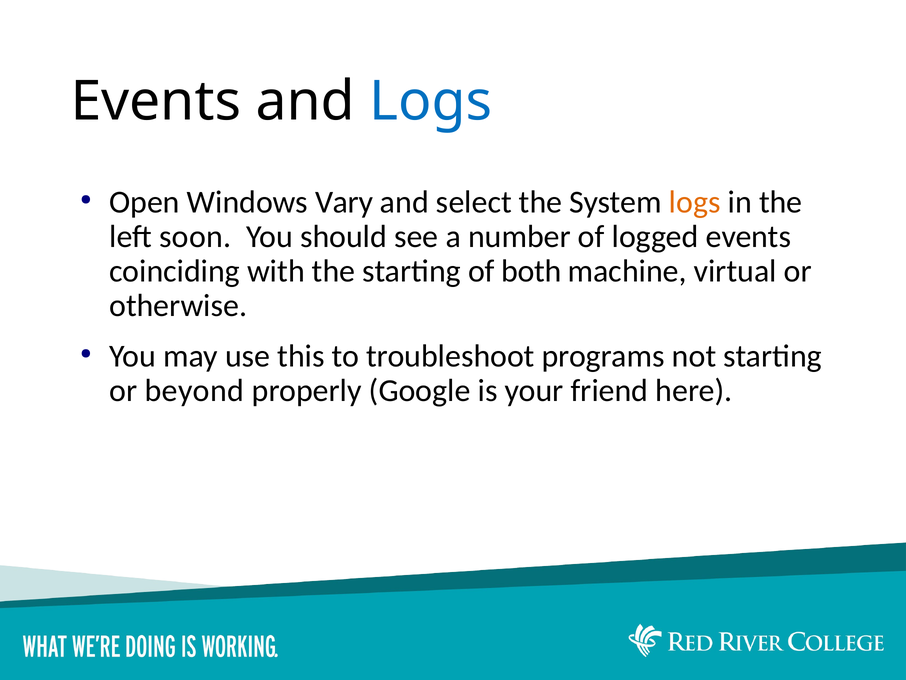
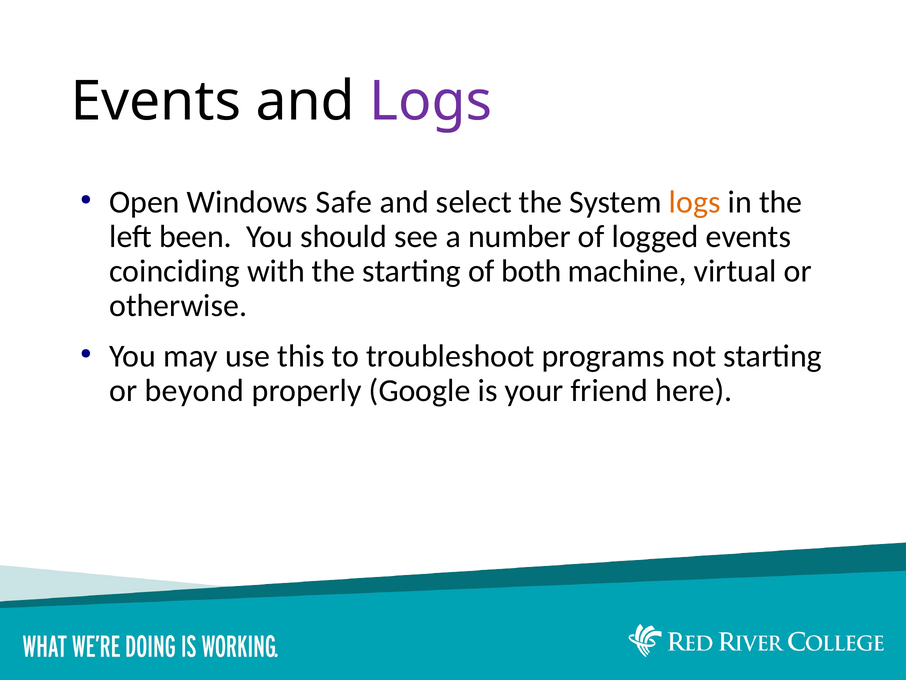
Logs at (431, 101) colour: blue -> purple
Vary: Vary -> Safe
soon: soon -> been
